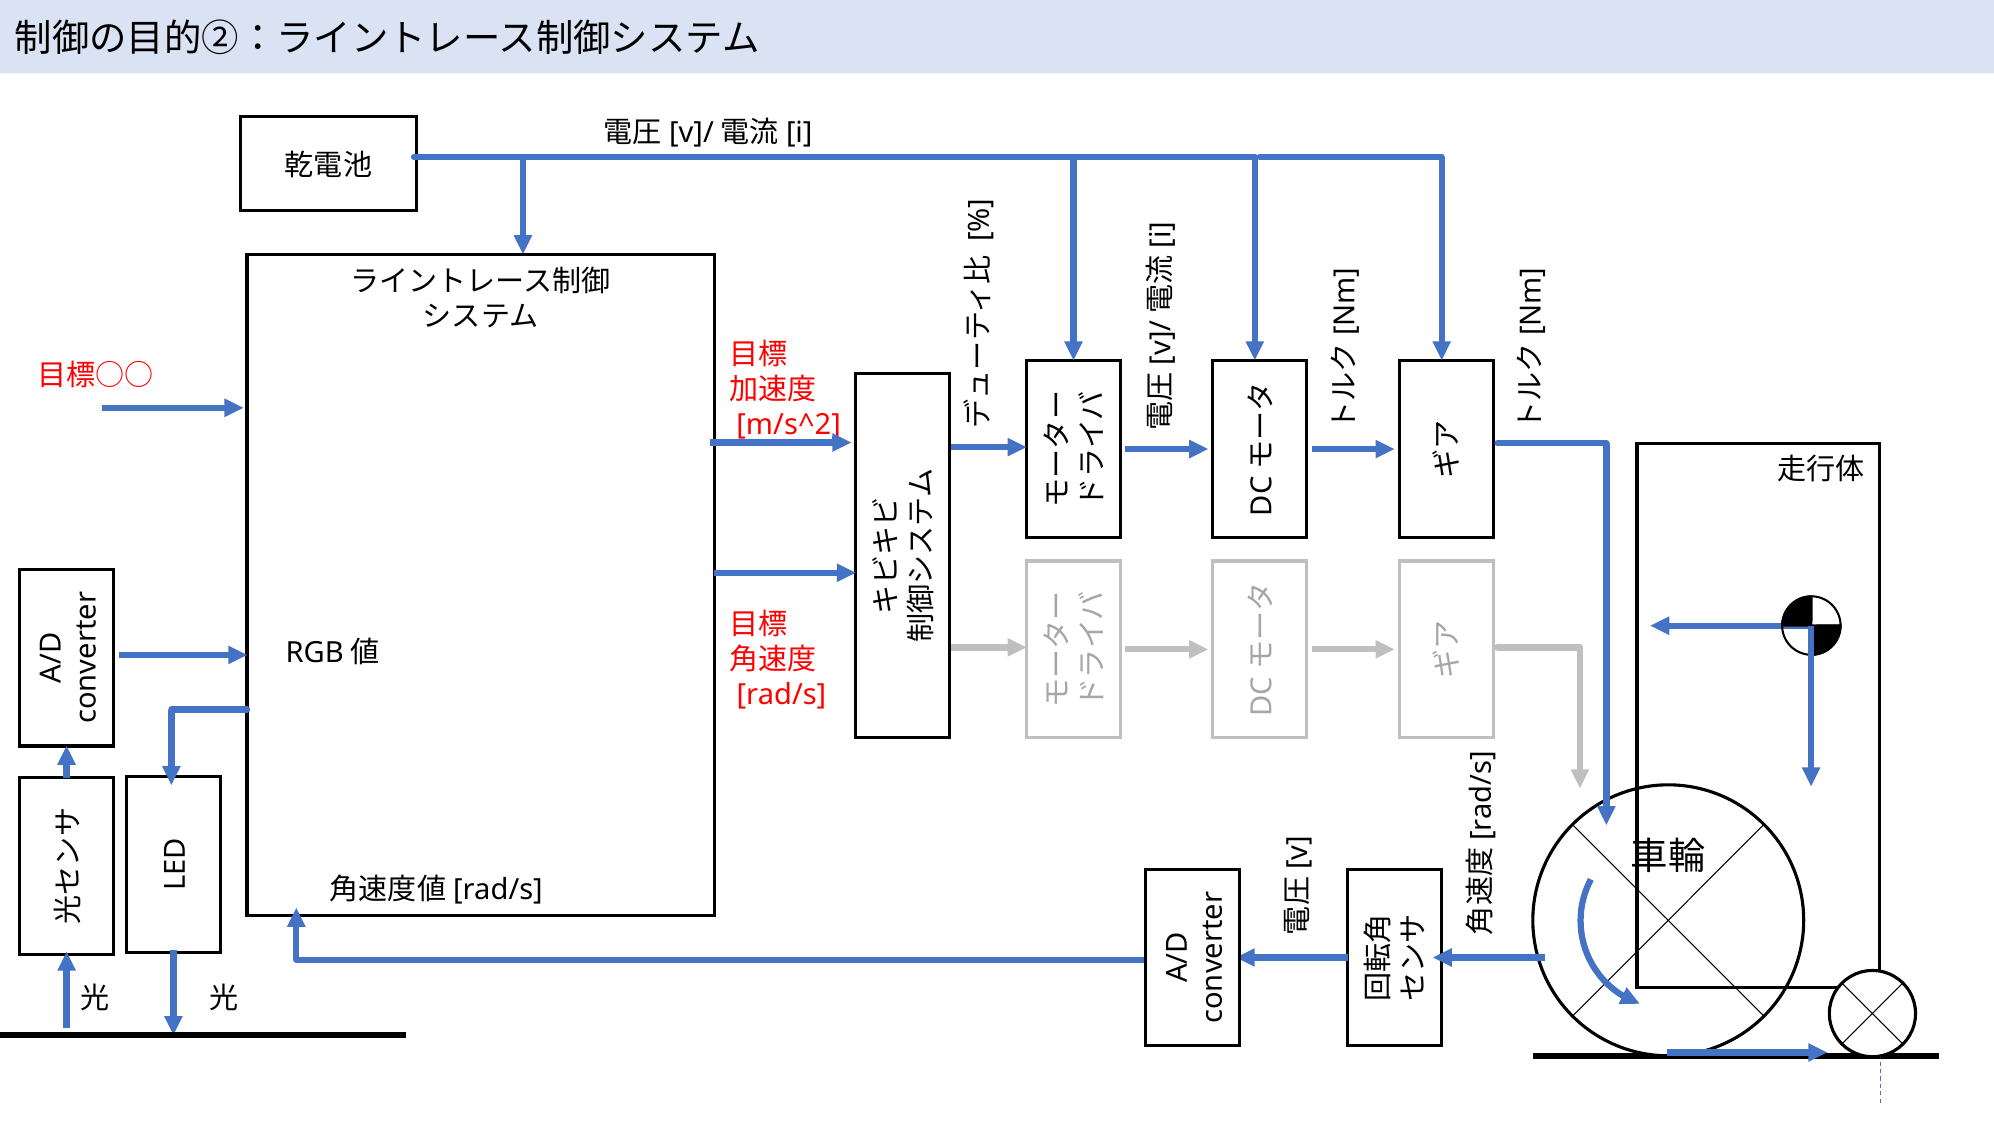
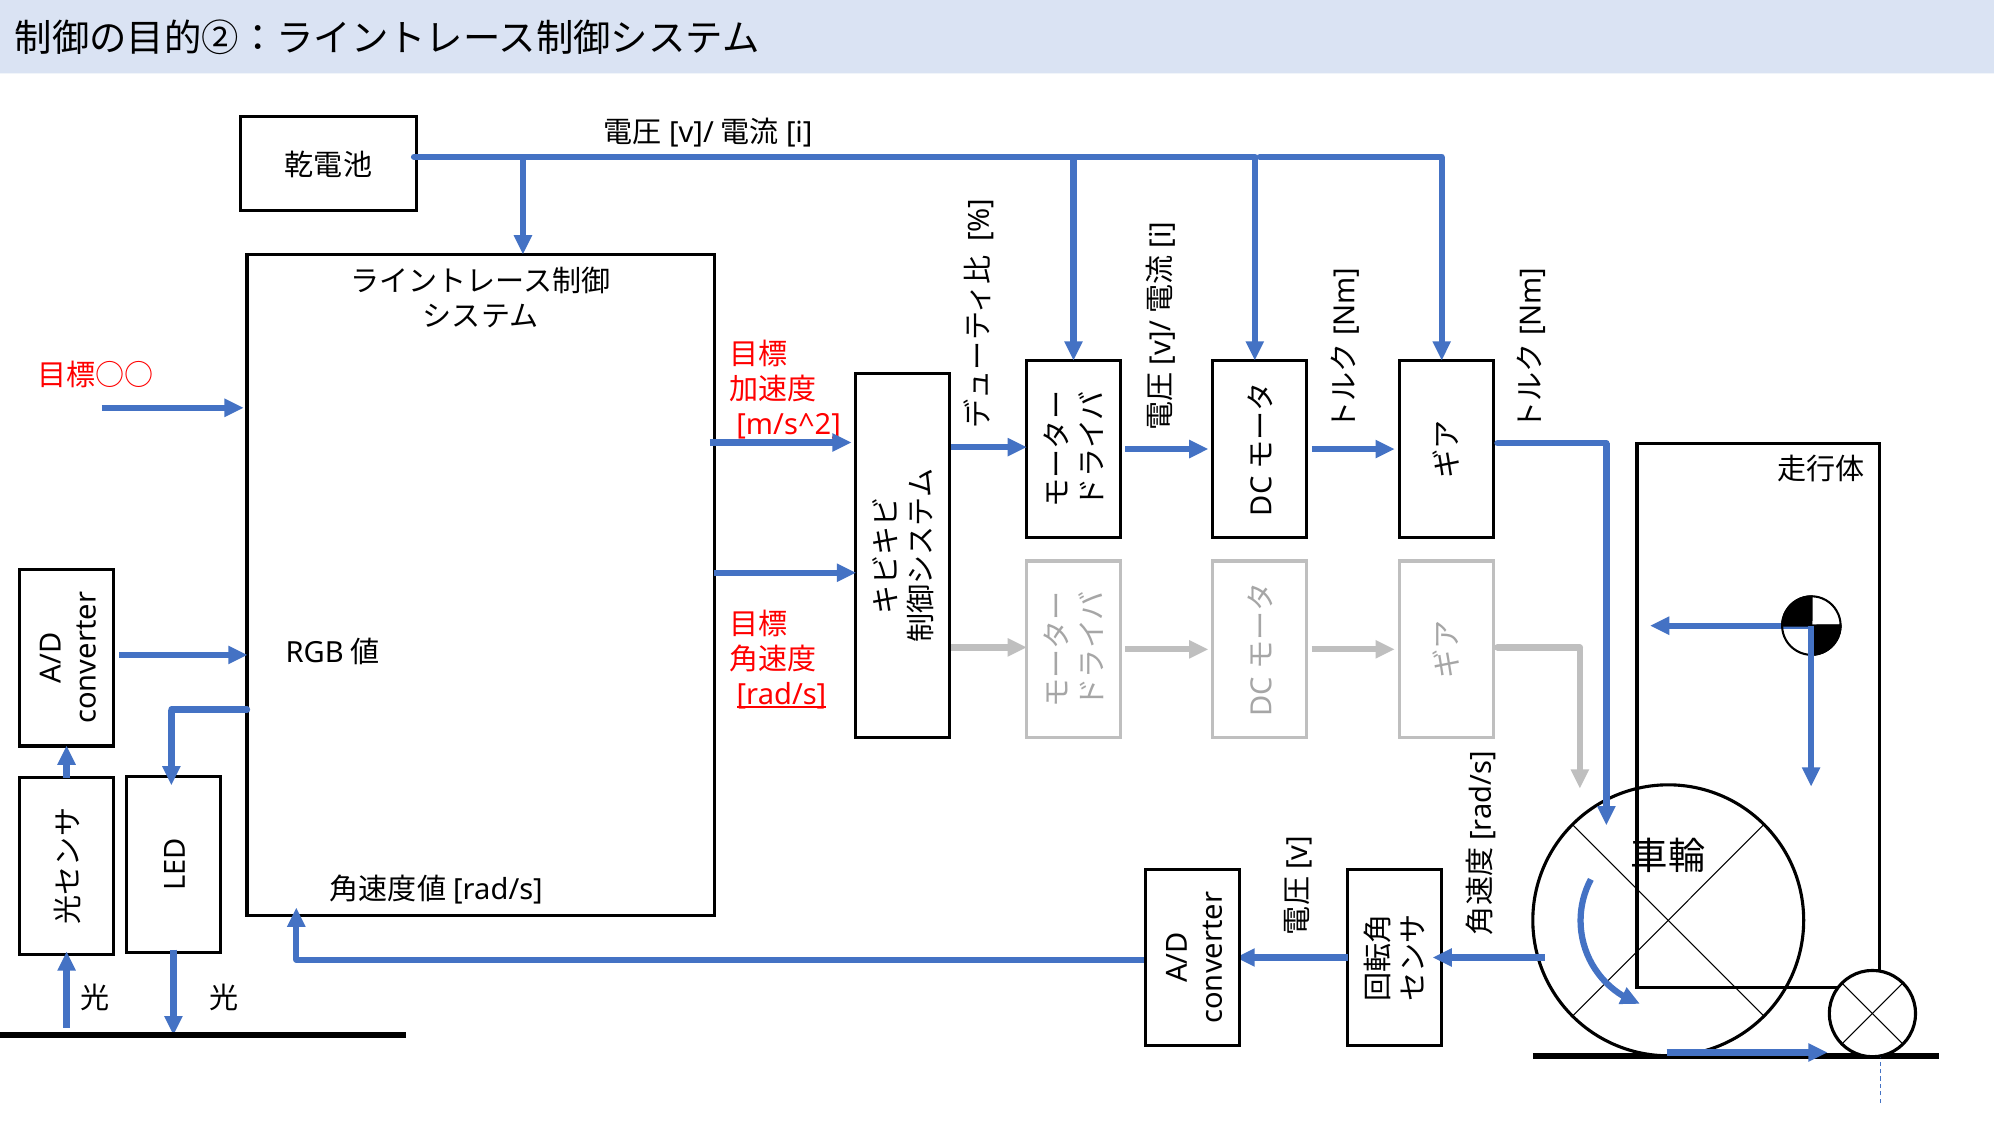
rad/s underline: none -> present
